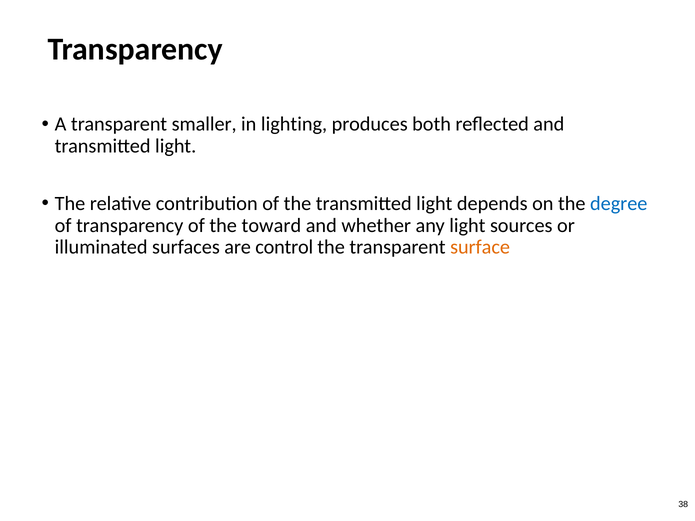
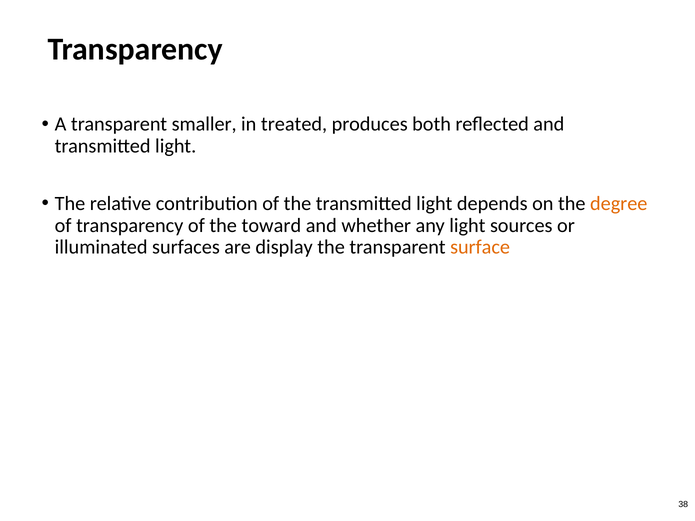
lighting: lighting -> treated
degree colour: blue -> orange
control: control -> display
